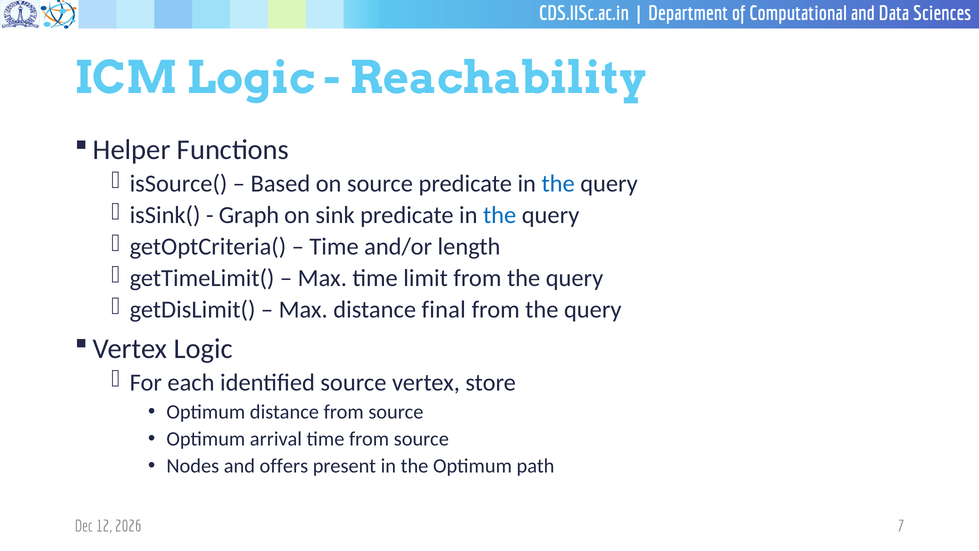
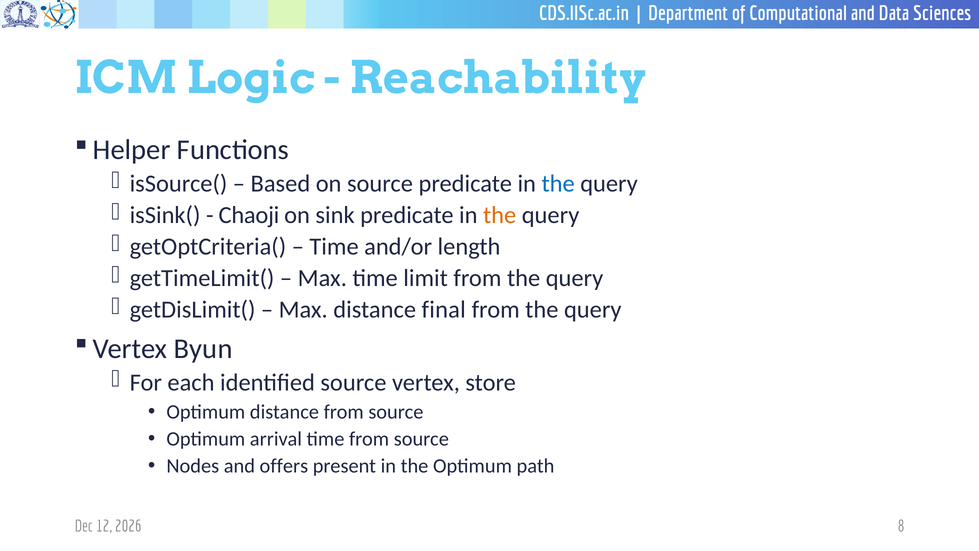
Graph: Graph -> Chaoji
the at (500, 215) colour: blue -> orange
Vertex Logic: Logic -> Byun
7: 7 -> 8
